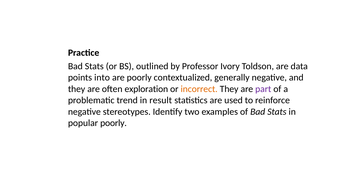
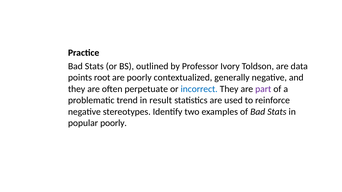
into: into -> root
exploration: exploration -> perpetuate
incorrect colour: orange -> blue
